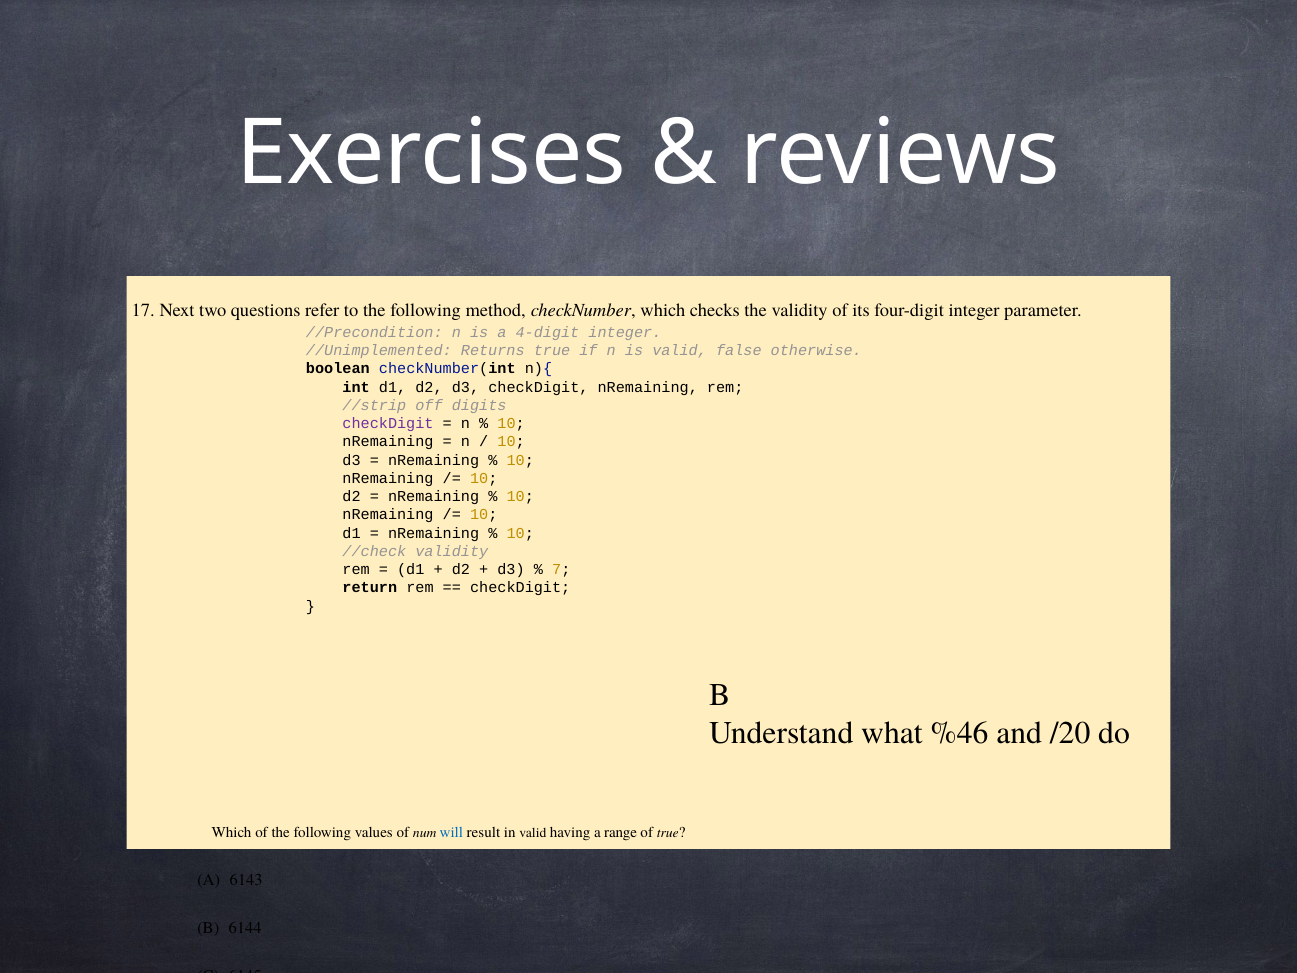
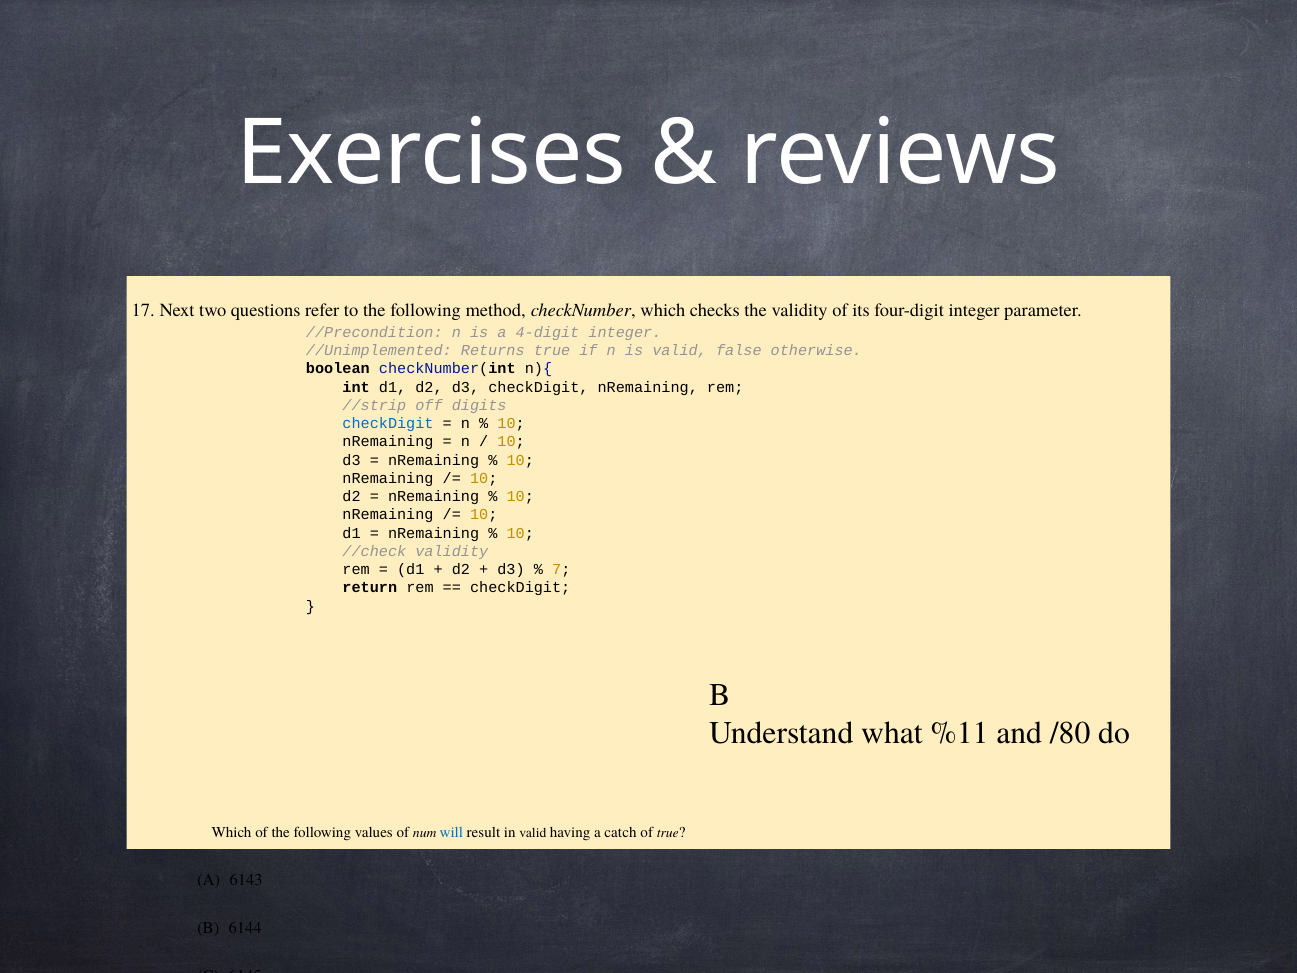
checkDigit at (388, 423) colour: purple -> blue
%46: %46 -> %11
/20: /20 -> /80
range: range -> catch
